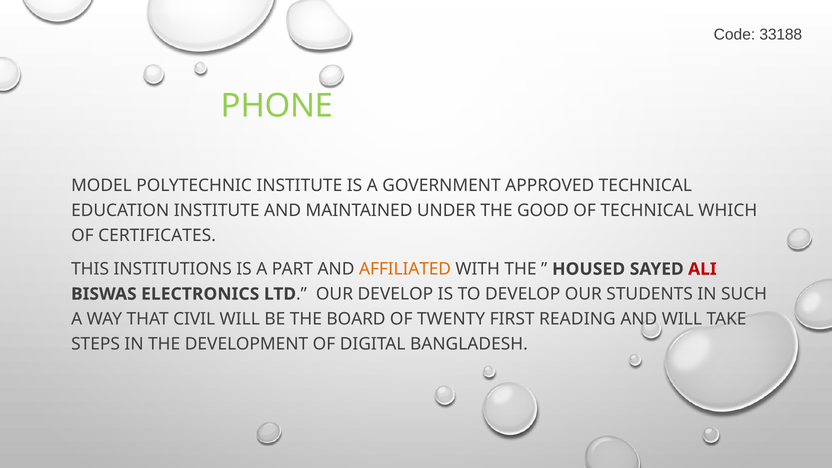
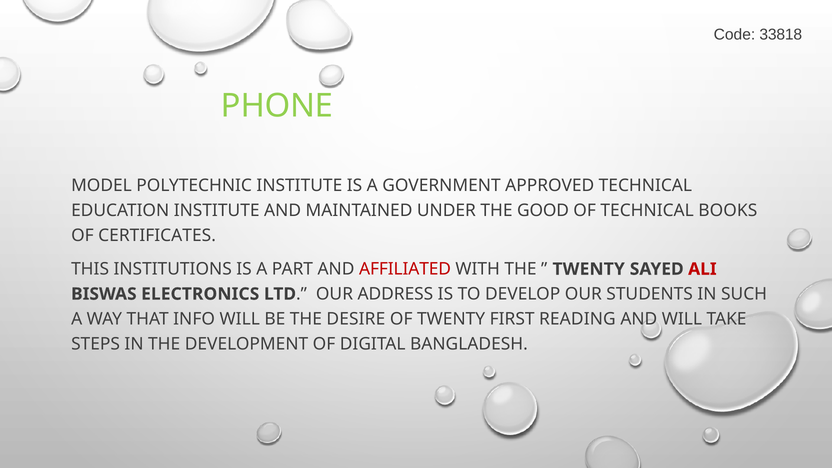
33188: 33188 -> 33818
WHICH: WHICH -> BOOKS
AFFILIATED colour: orange -> red
HOUSED at (589, 269): HOUSED -> TWENTY
OUR DEVELOP: DEVELOP -> ADDRESS
CIVIL: CIVIL -> INFO
BOARD: BOARD -> DESIRE
